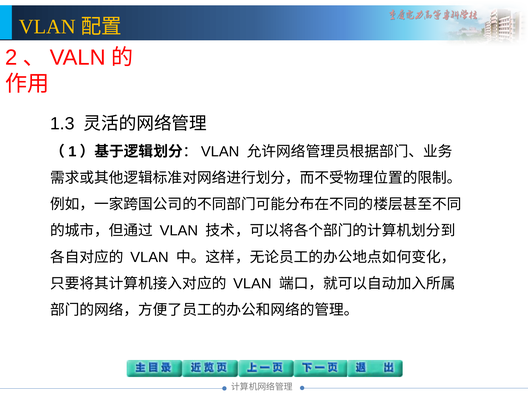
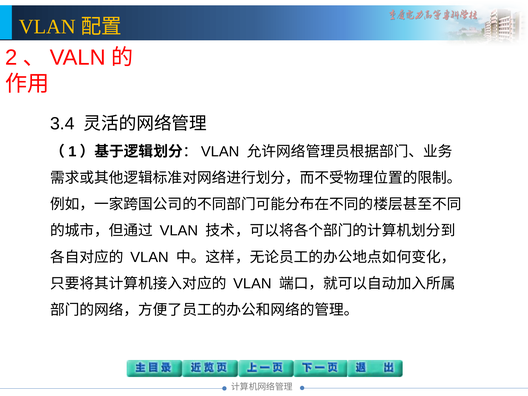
1.3: 1.3 -> 3.4
